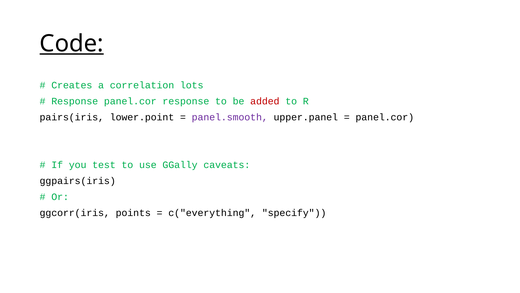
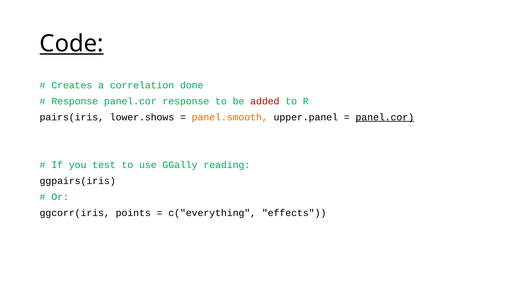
lots: lots -> done
lower.point: lower.point -> lower.shows
panel.smooth colour: purple -> orange
panel.cor at (385, 117) underline: none -> present
caveats: caveats -> reading
specify: specify -> effects
